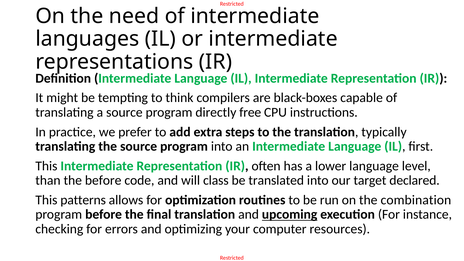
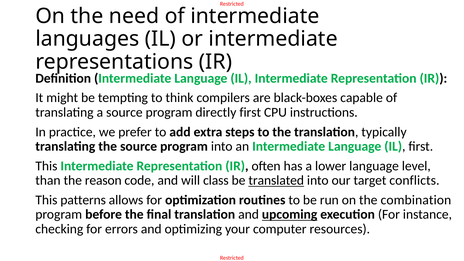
directly free: free -> first
the before: before -> reason
translated underline: none -> present
declared: declared -> conflicts
